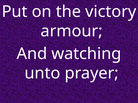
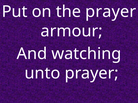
the victory: victory -> prayer
